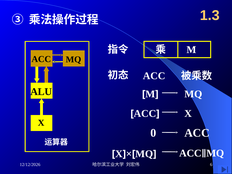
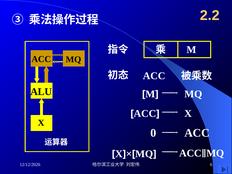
1.3: 1.3 -> 2.2
